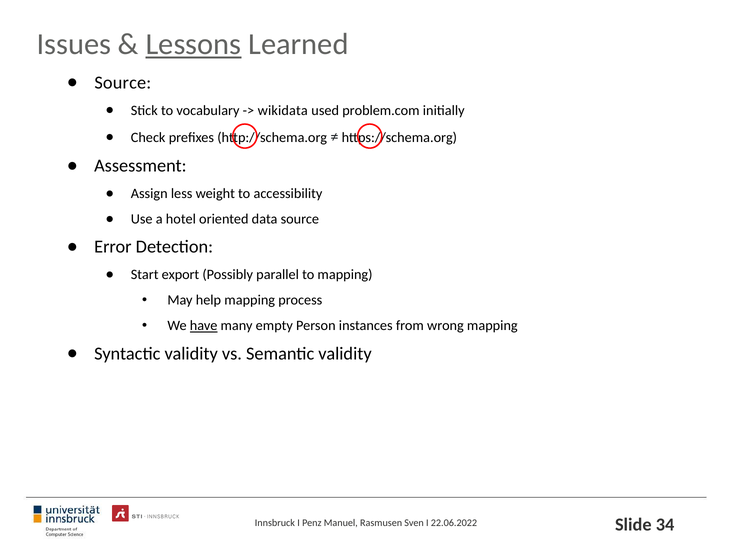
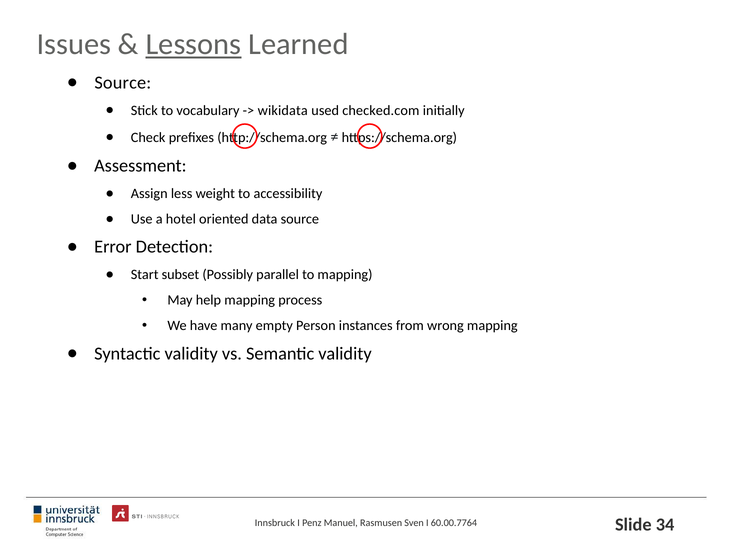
problem.com: problem.com -> checked.com
export: export -> subset
have underline: present -> none
22.06.2022: 22.06.2022 -> 60.00.7764
